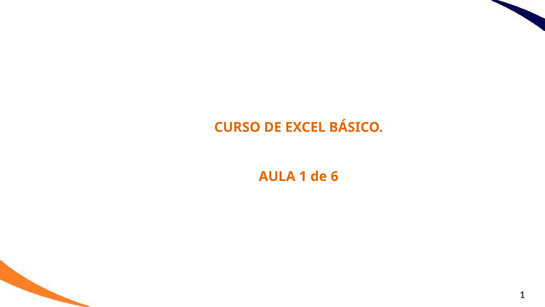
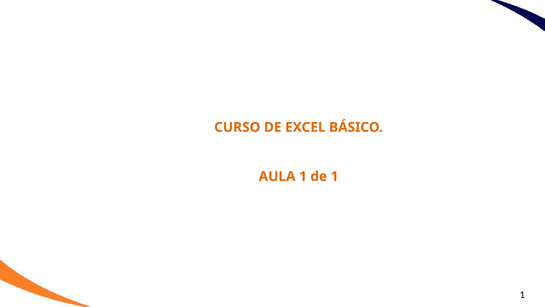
de 6: 6 -> 1
